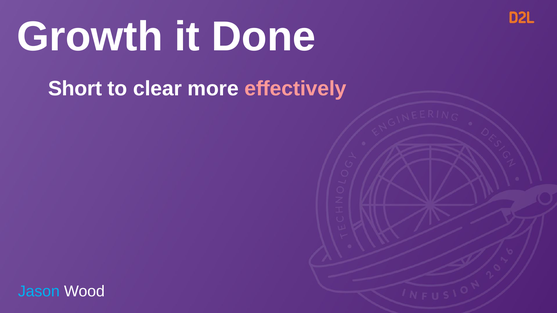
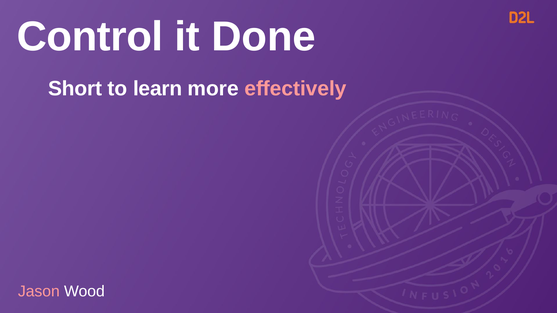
Growth: Growth -> Control
clear: clear -> learn
Jason colour: light blue -> pink
